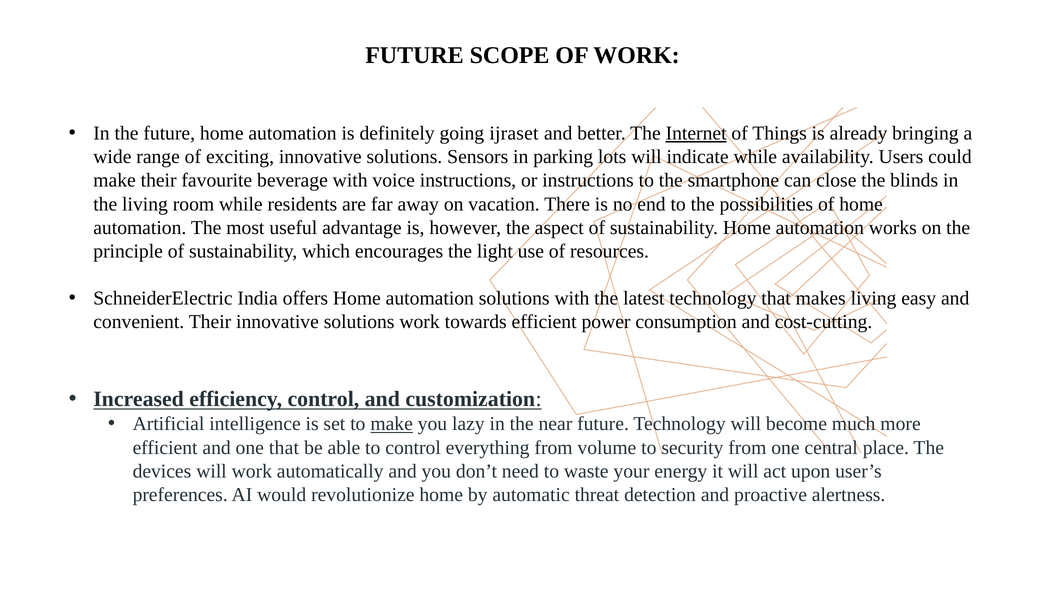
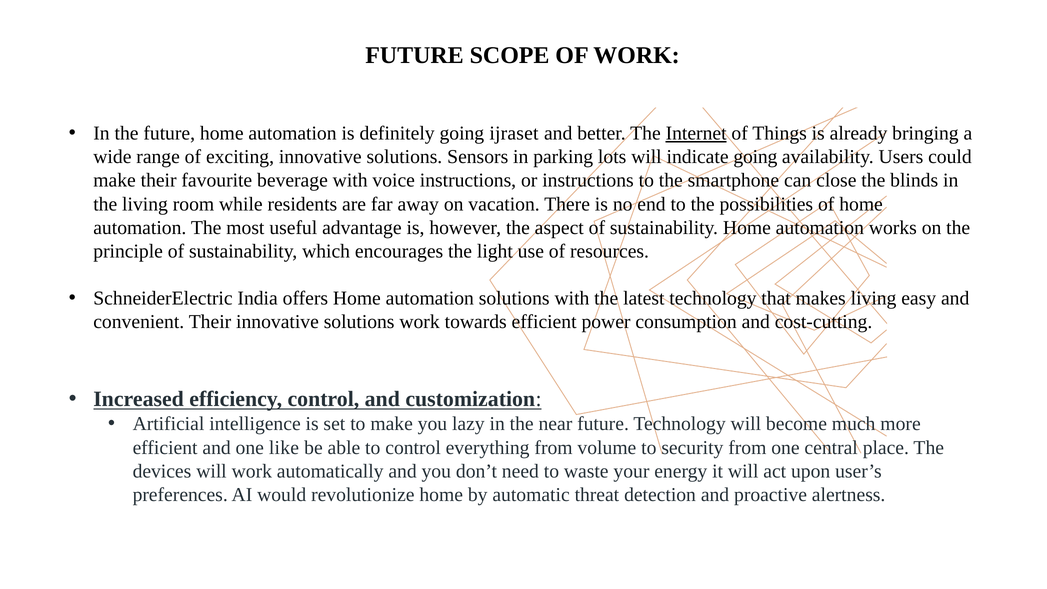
indicate while: while -> going
make at (392, 424) underline: present -> none
one that: that -> like
